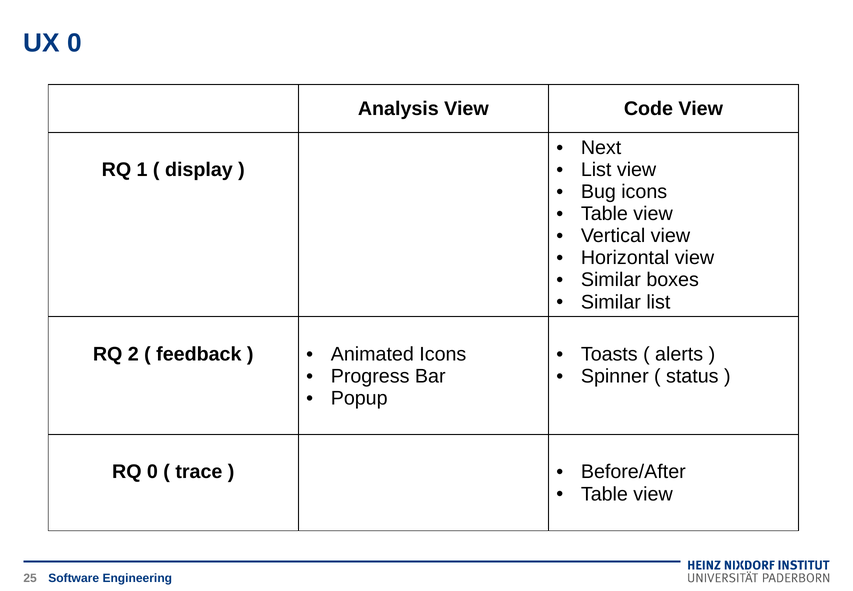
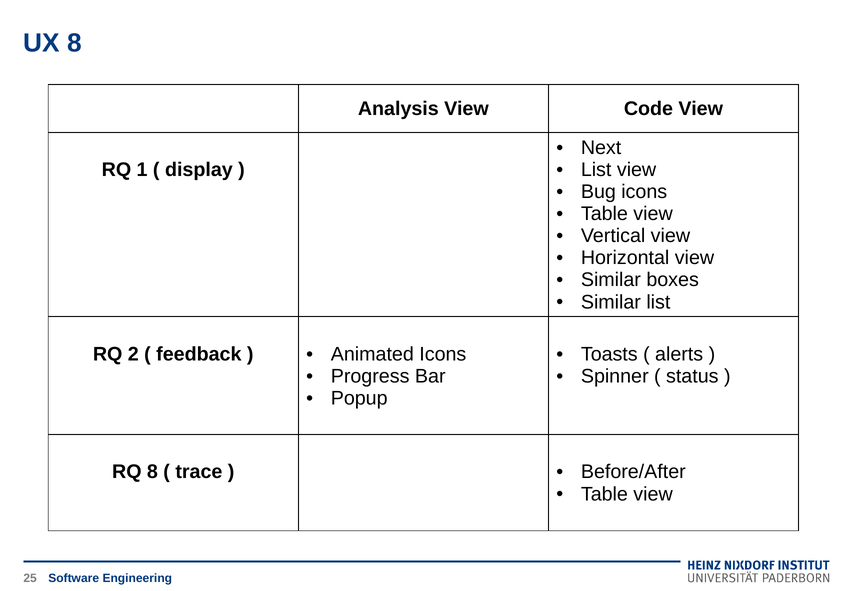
UX 0: 0 -> 8
RQ 0: 0 -> 8
